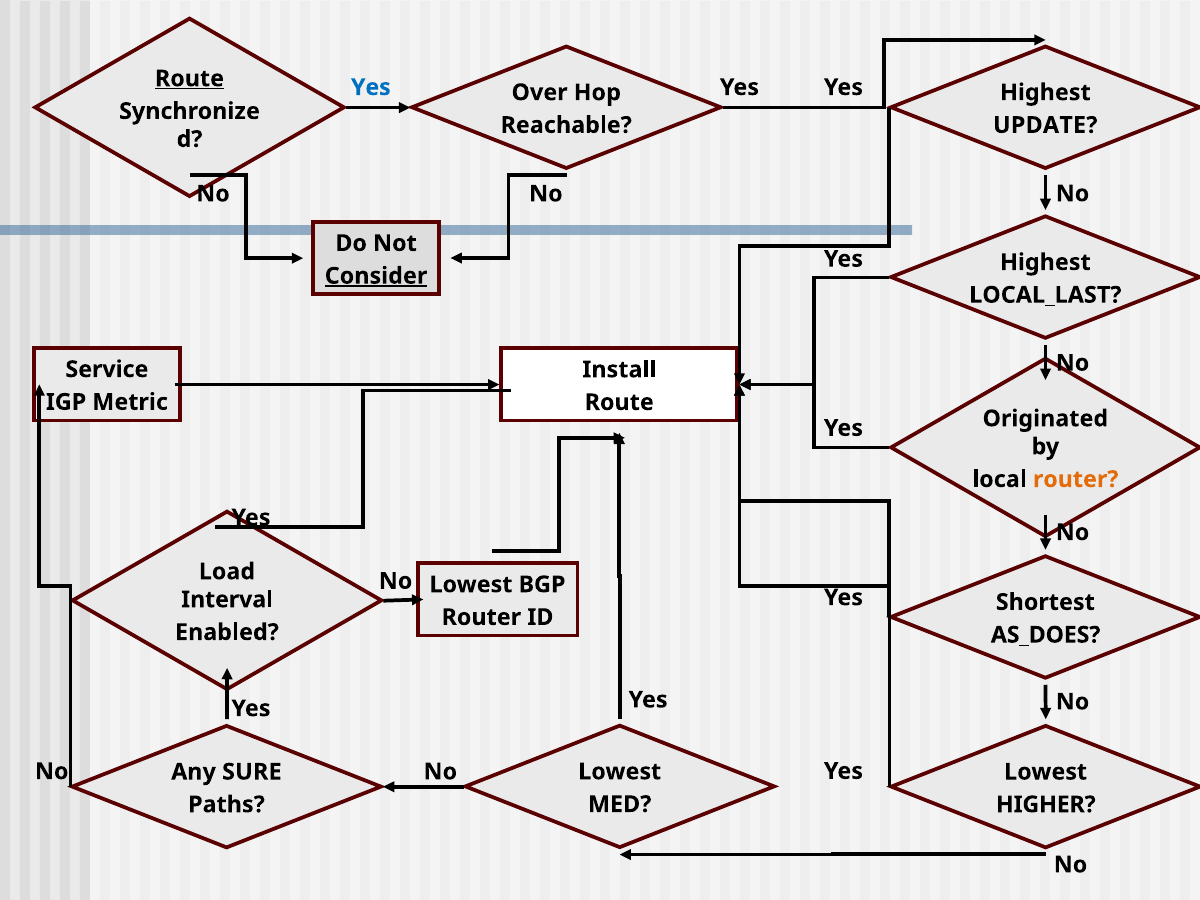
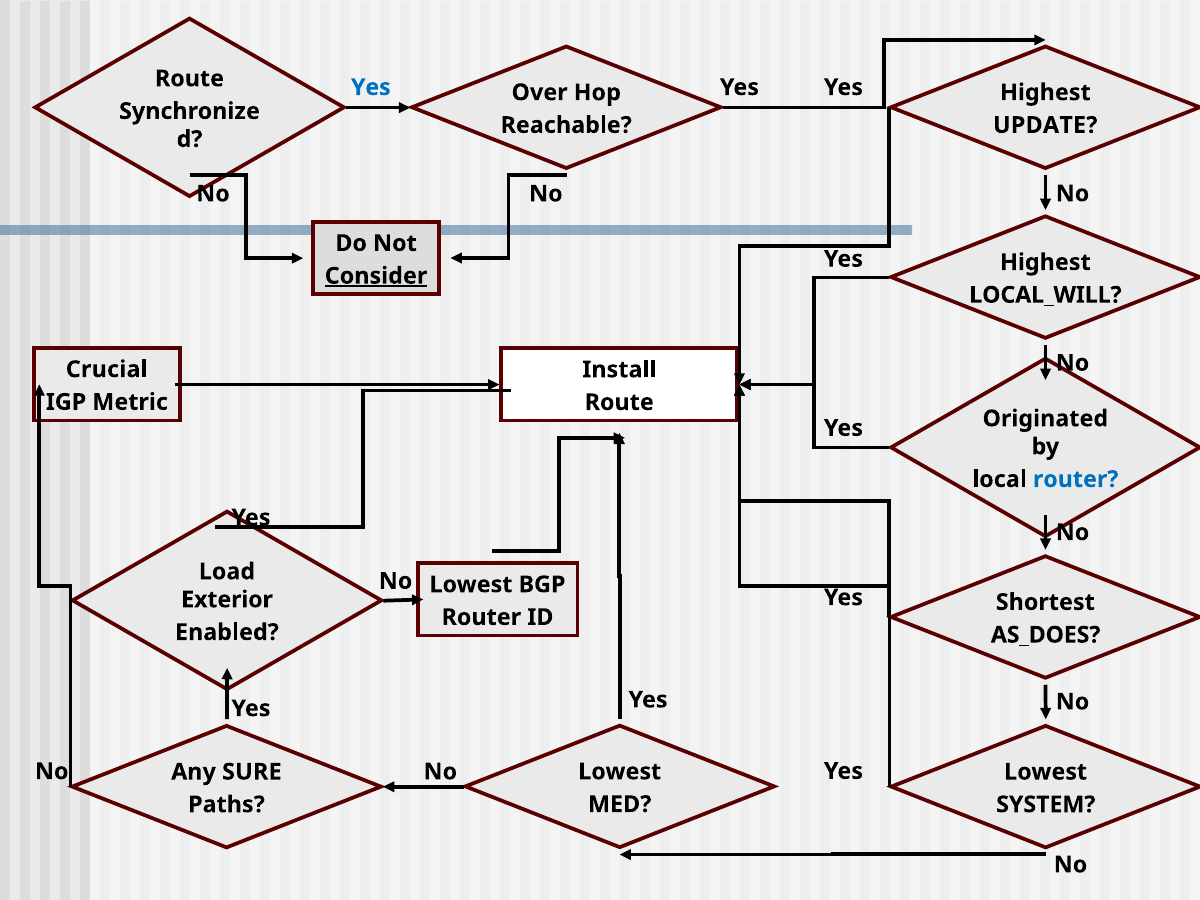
Route at (189, 79) underline: present -> none
LOCAL_LAST: LOCAL_LAST -> LOCAL_WILL
Service: Service -> Crucial
router at (1076, 479) colour: orange -> blue
Interval: Interval -> Exterior
HIGHER: HIGHER -> SYSTEM
